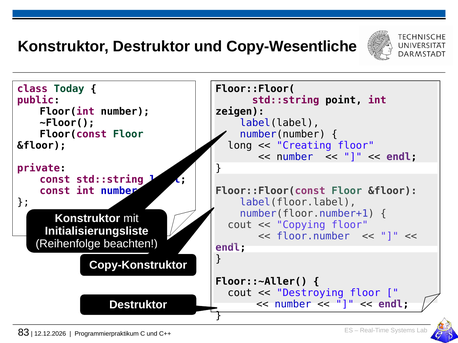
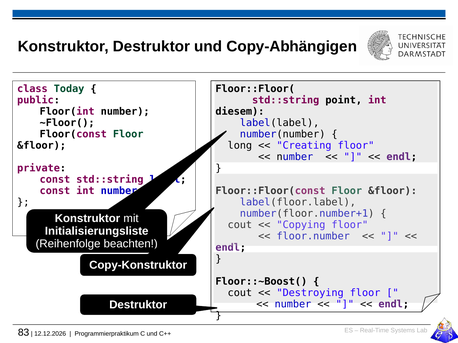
Copy-Wesentliche: Copy-Wesentliche -> Copy-Abhängigen
zeigen: zeigen -> diesem
Floor::~Aller(: Floor::~Aller( -> Floor::~Boost(
